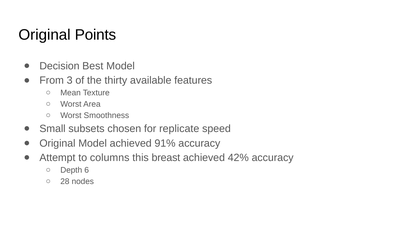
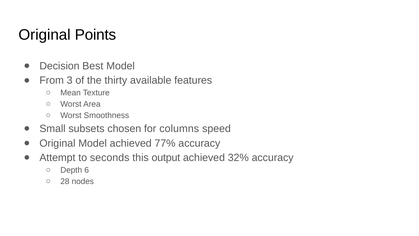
replicate: replicate -> columns
91%: 91% -> 77%
columns: columns -> seconds
breast: breast -> output
42%: 42% -> 32%
